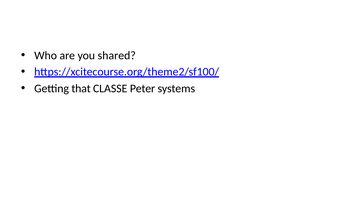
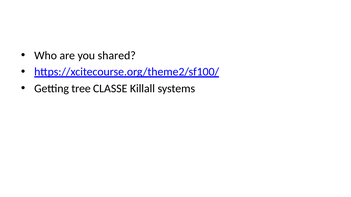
that: that -> tree
Peter: Peter -> Killall
